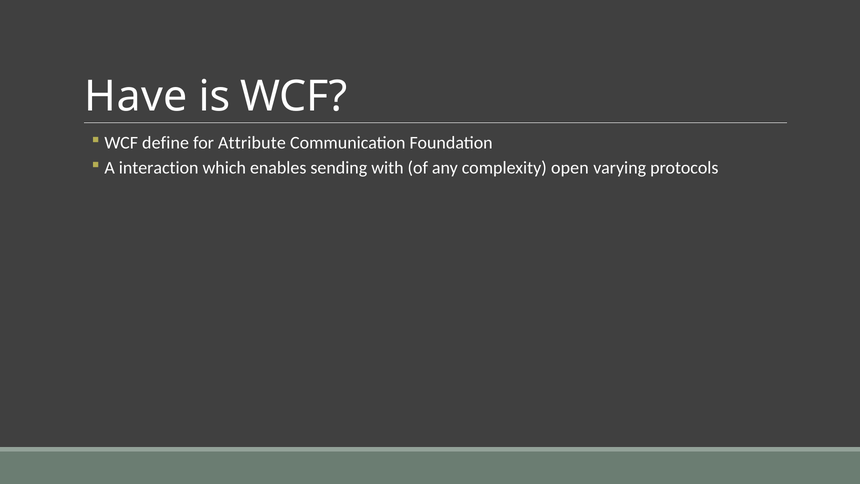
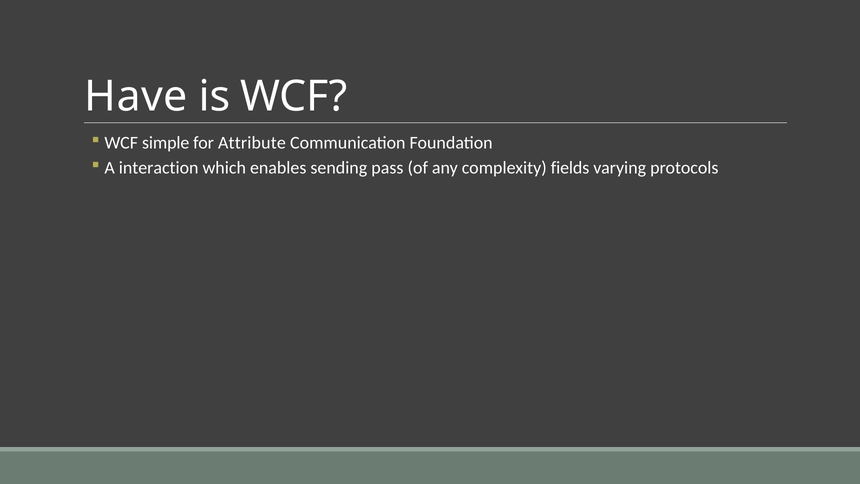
define: define -> simple
with: with -> pass
open: open -> fields
